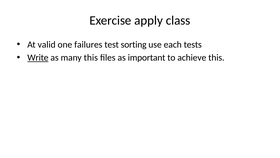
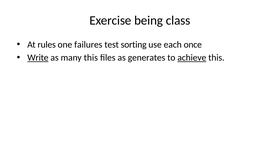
apply: apply -> being
valid: valid -> rules
tests: tests -> once
important: important -> generates
achieve underline: none -> present
